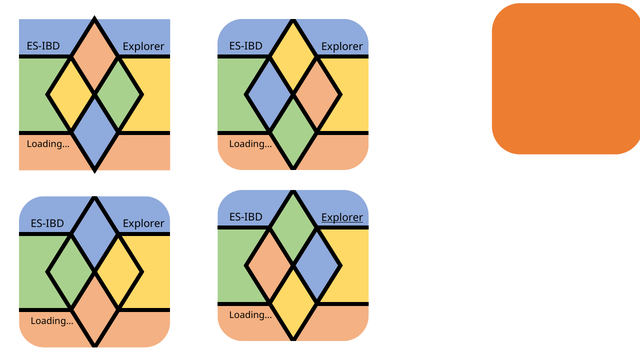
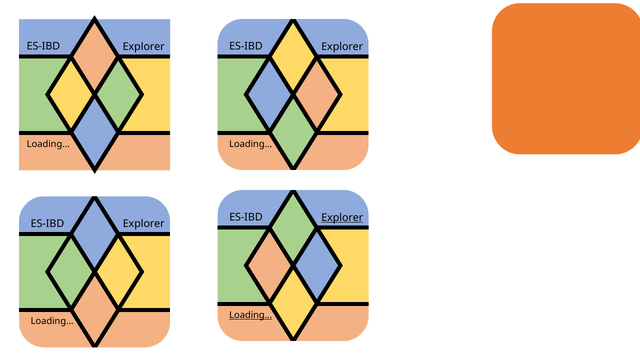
Loading… at (251, 315) underline: none -> present
